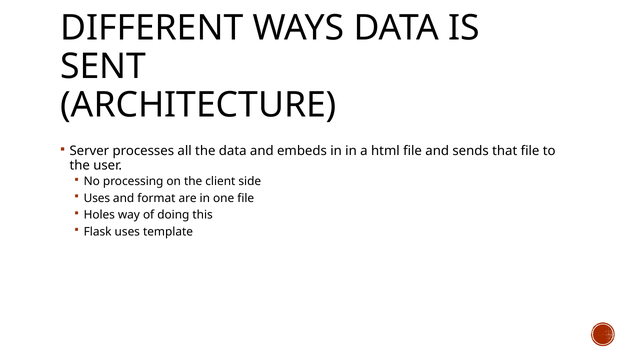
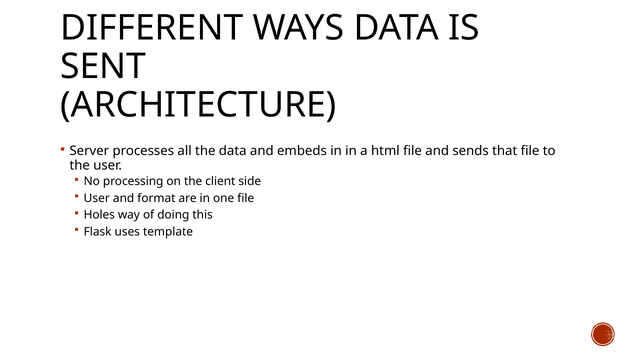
Uses at (97, 198): Uses -> User
